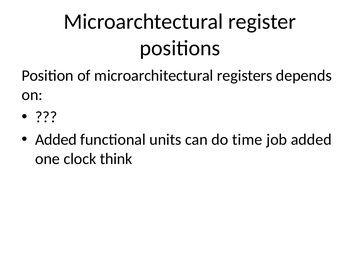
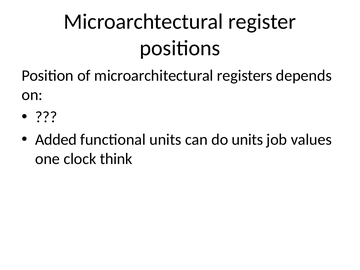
do time: time -> units
job added: added -> values
